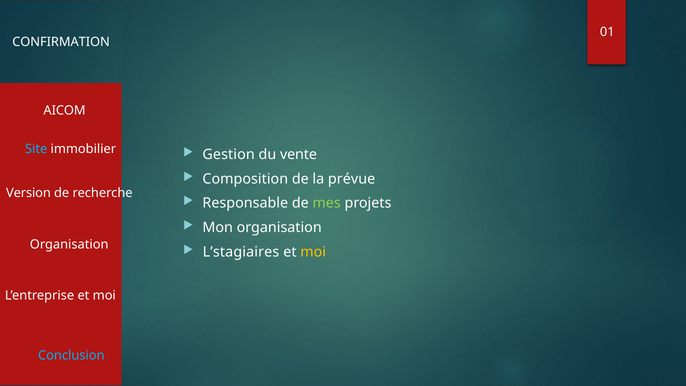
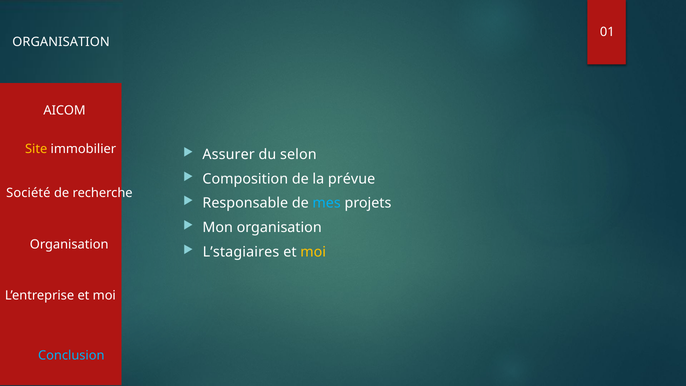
CONFIRMATION at (61, 42): CONFIRMATION -> ORGANISATION
Site colour: light blue -> yellow
Gestion: Gestion -> Assurer
vente: vente -> selon
Version: Version -> Société
mes colour: light green -> light blue
